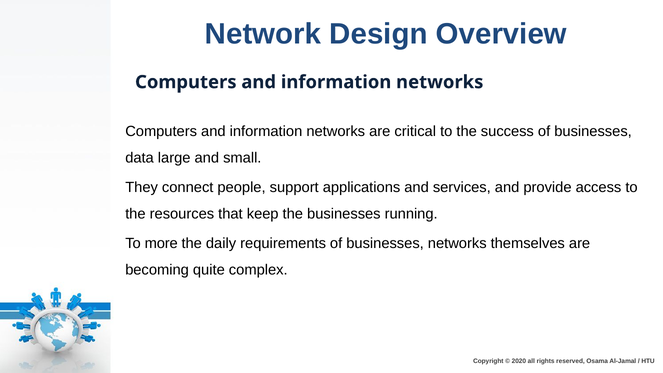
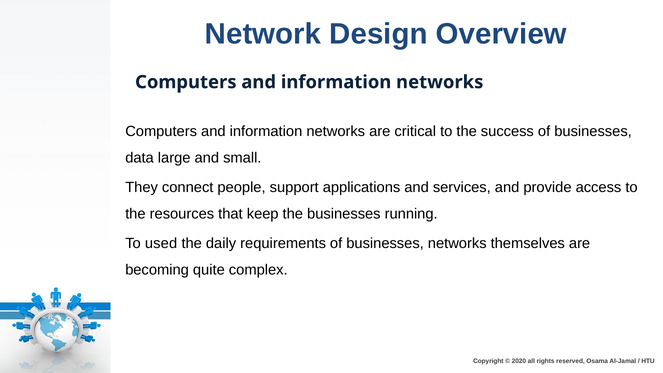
more: more -> used
